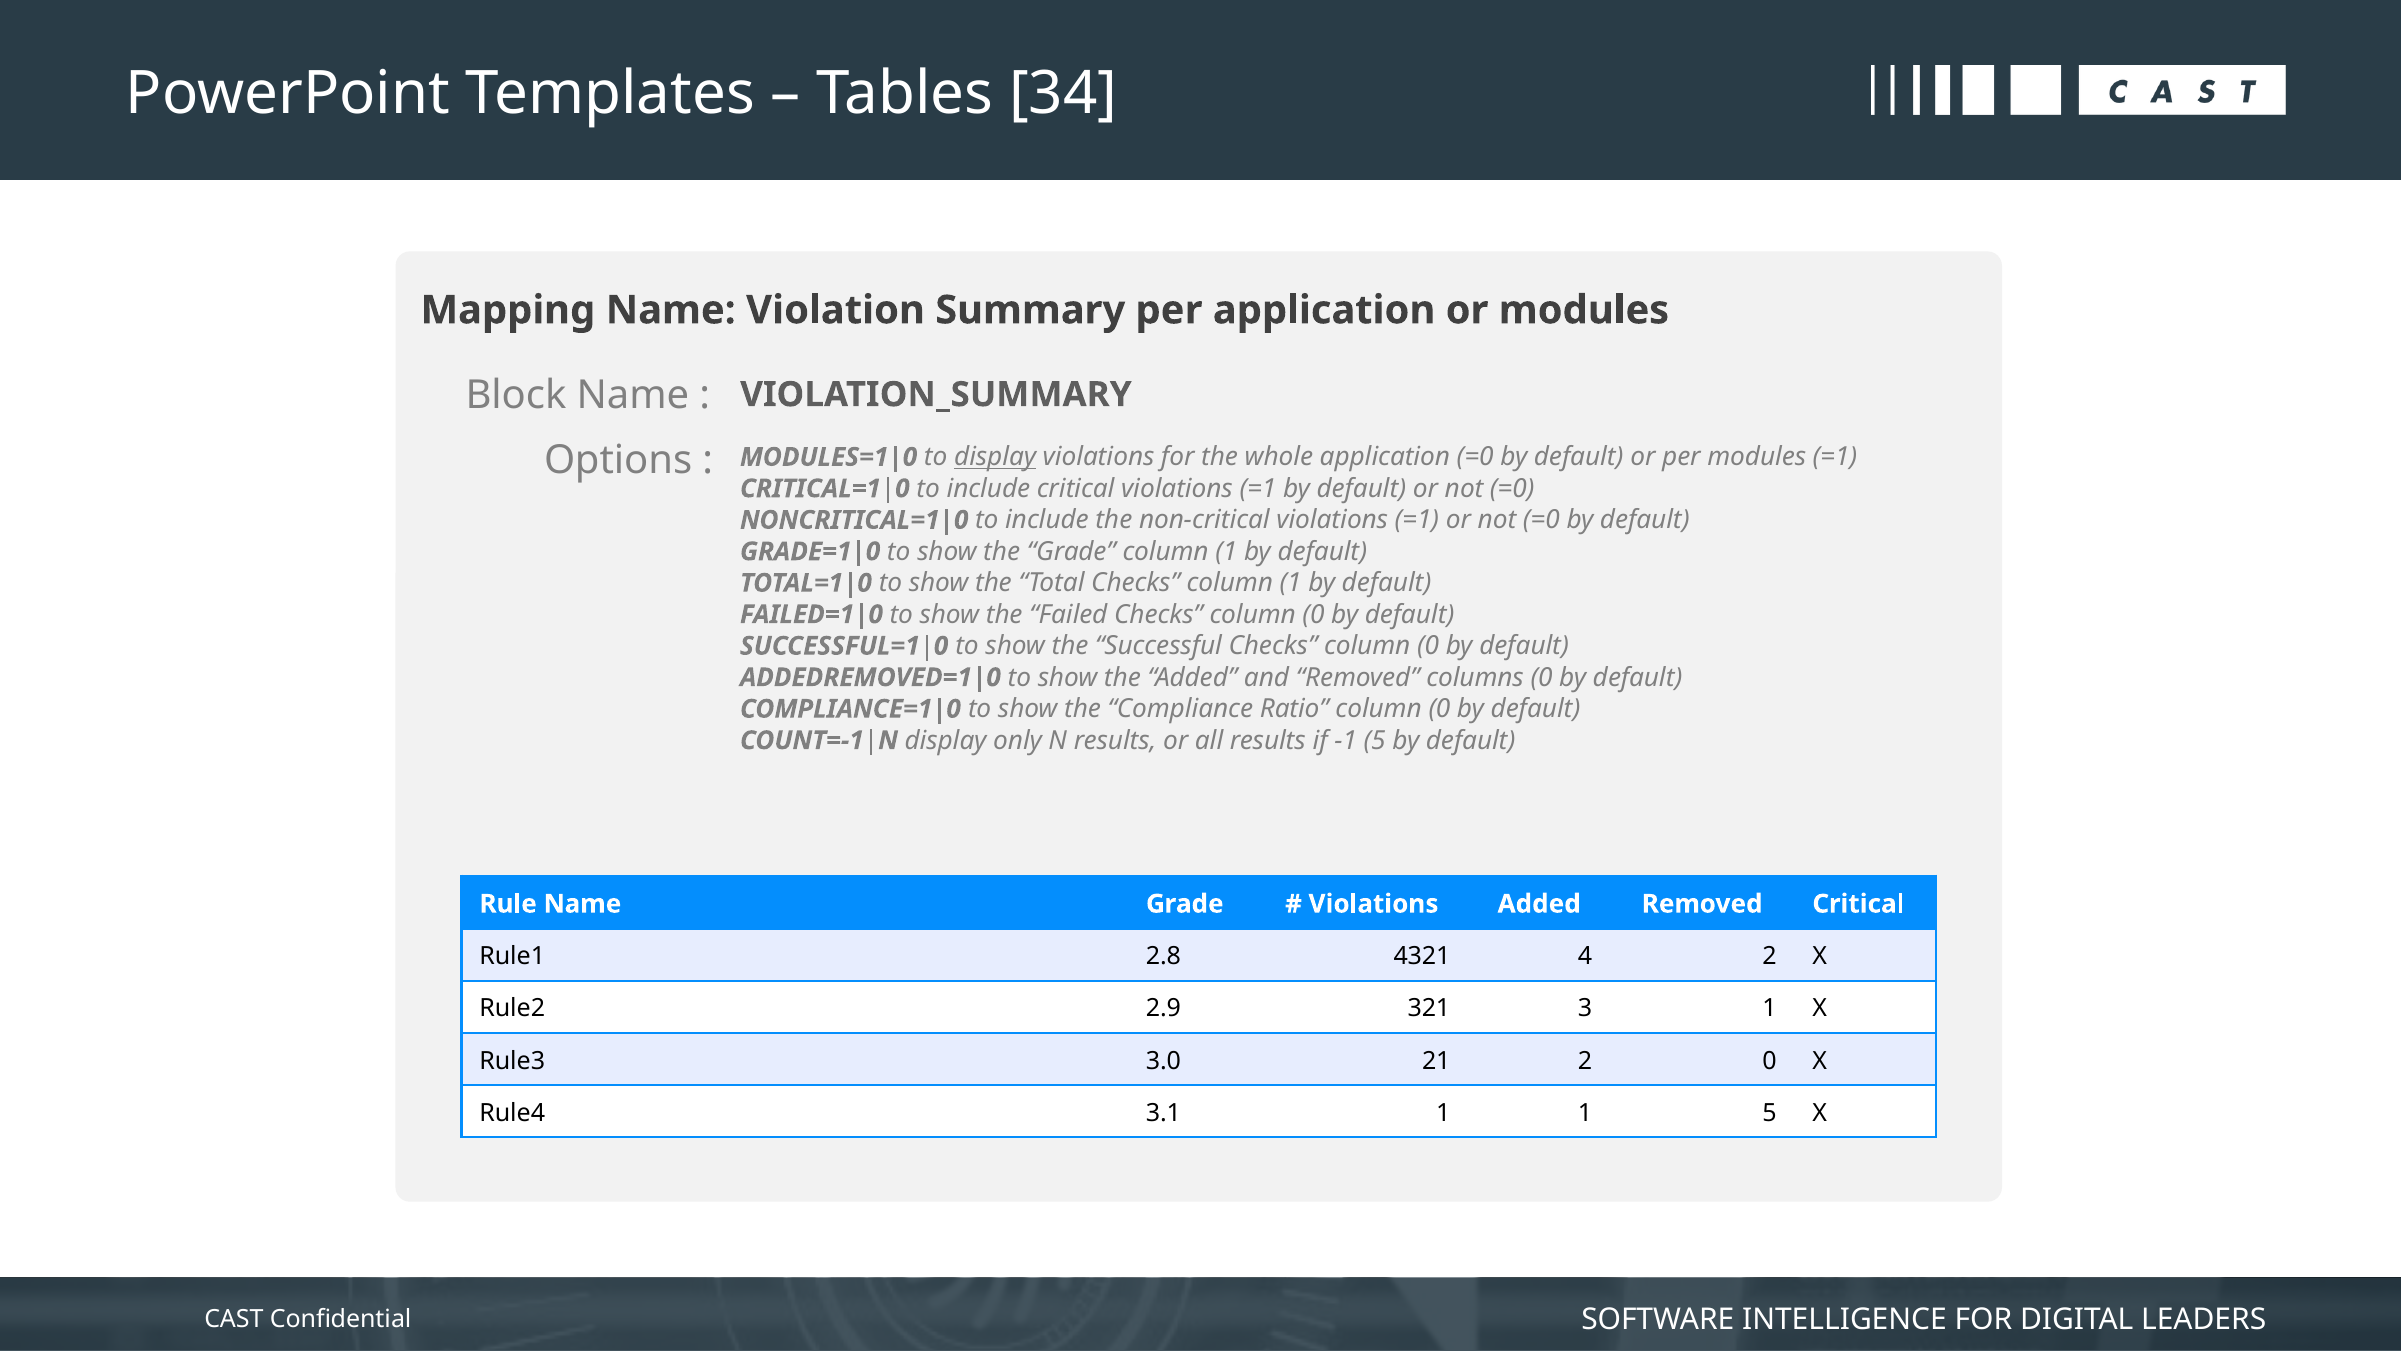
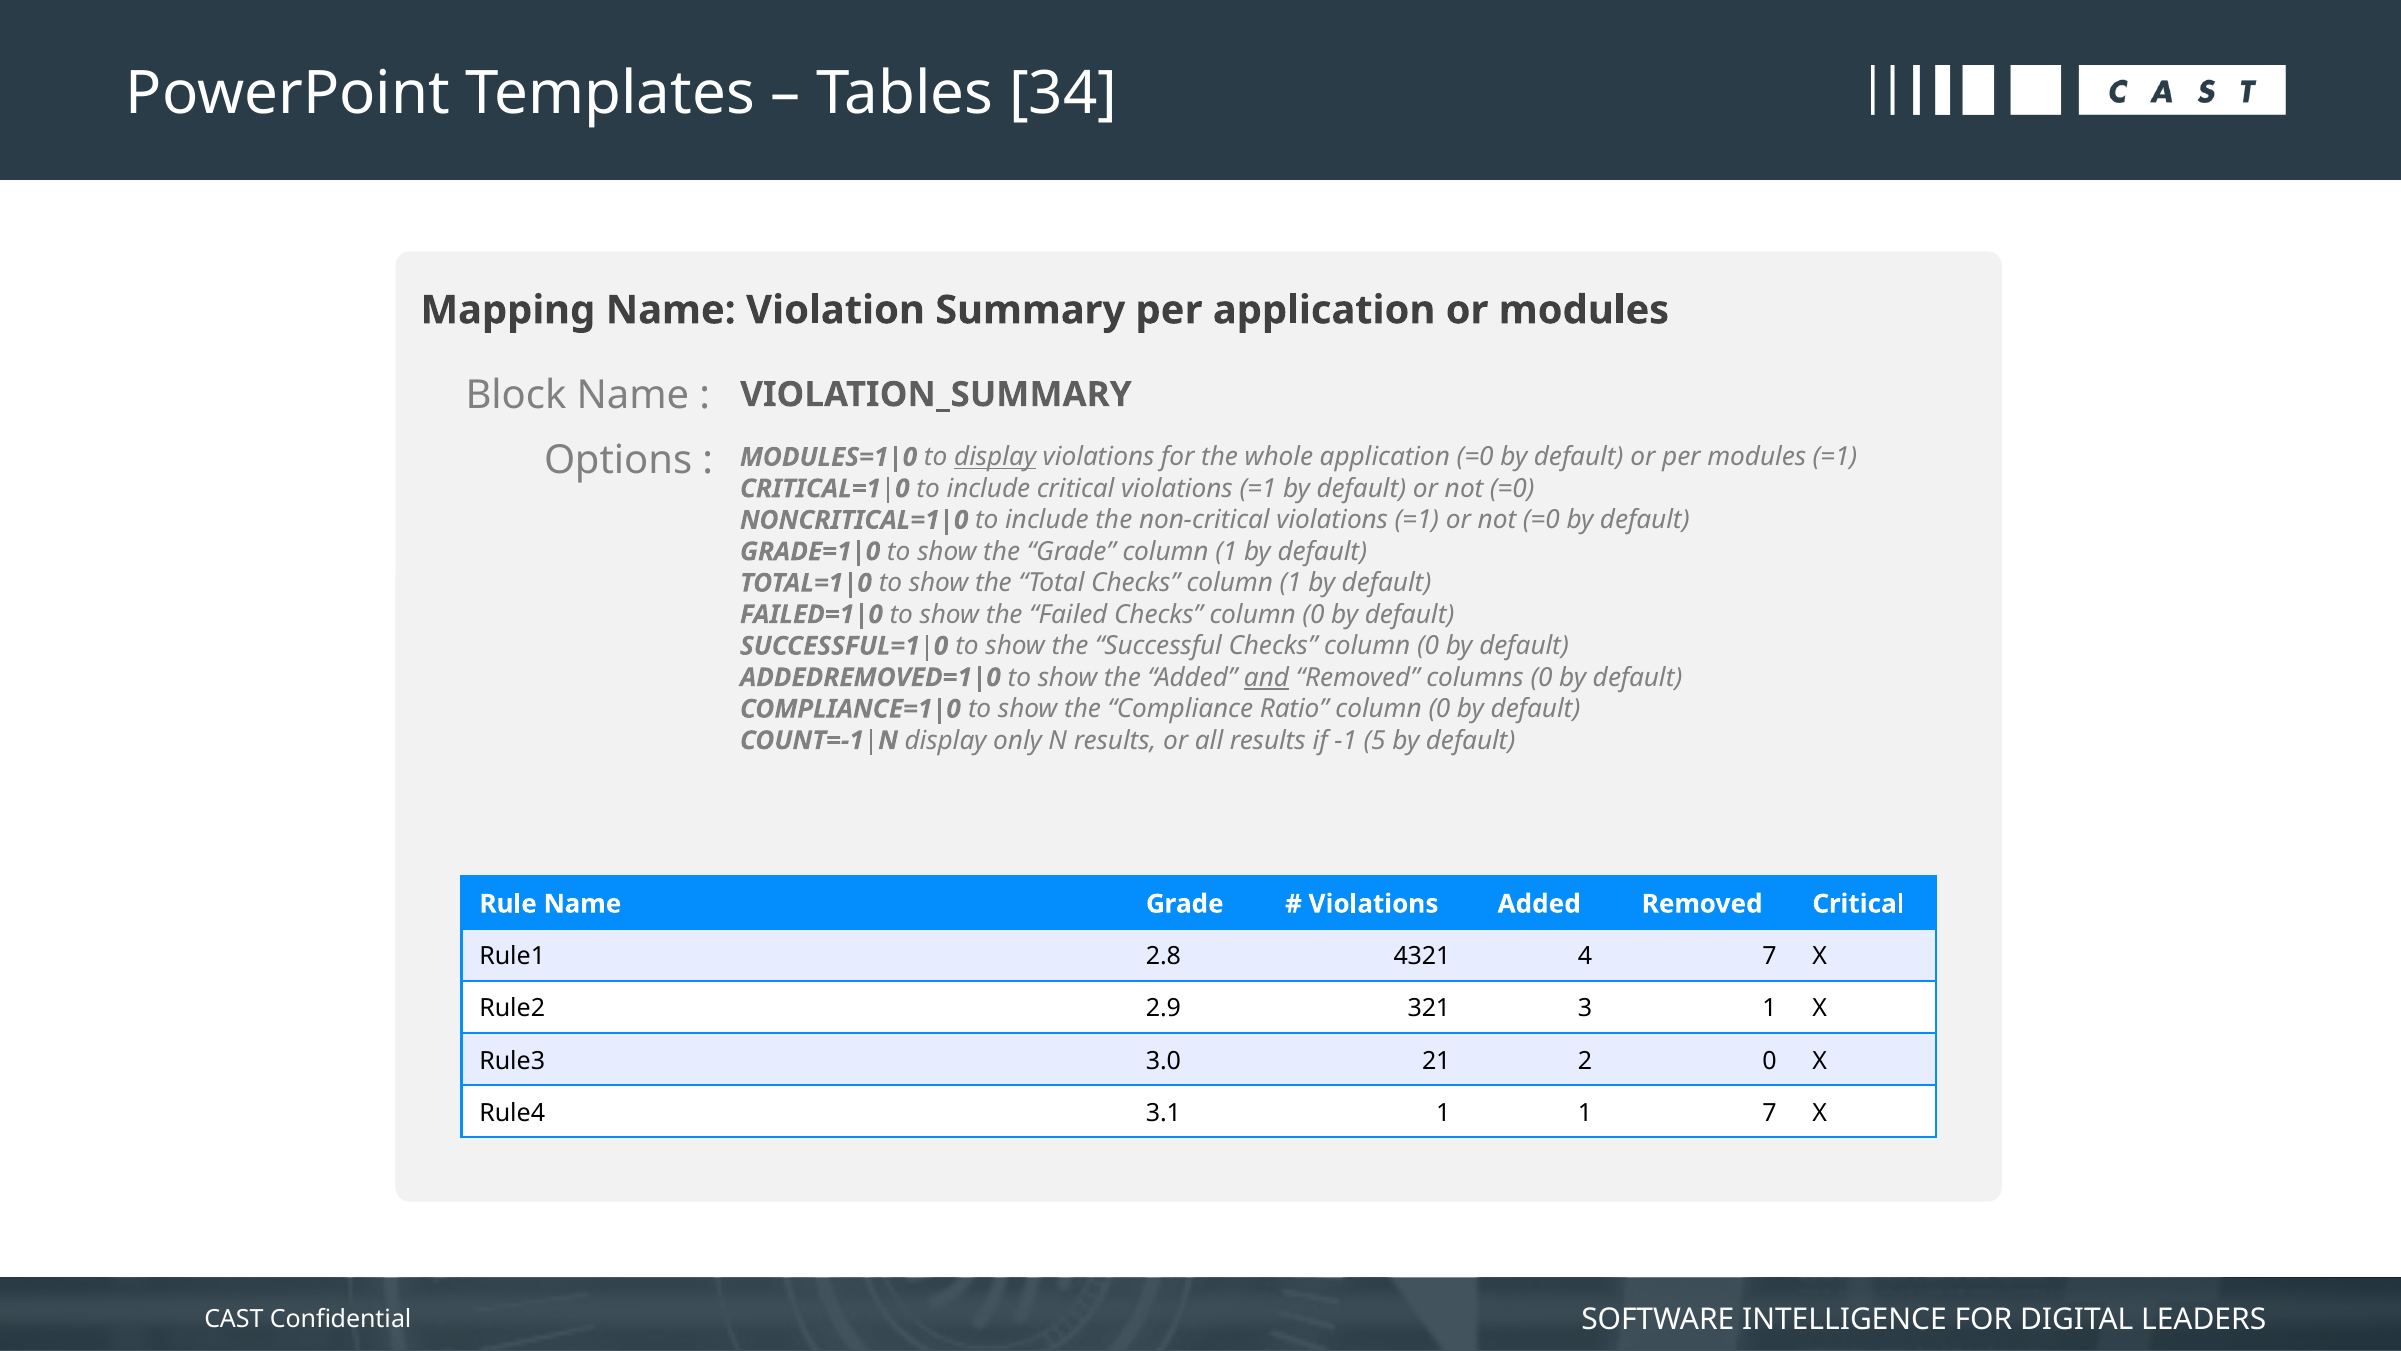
and underline: none -> present
4 2: 2 -> 7
1 5: 5 -> 7
